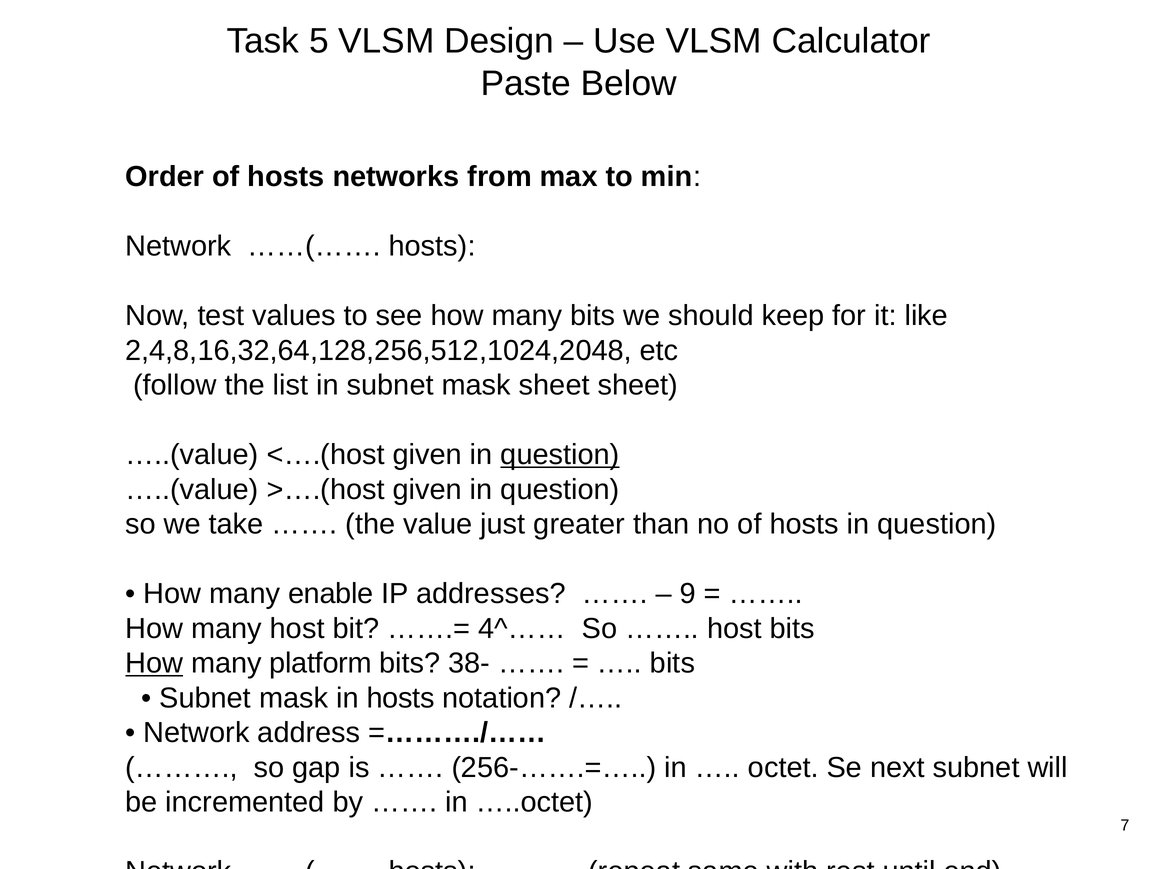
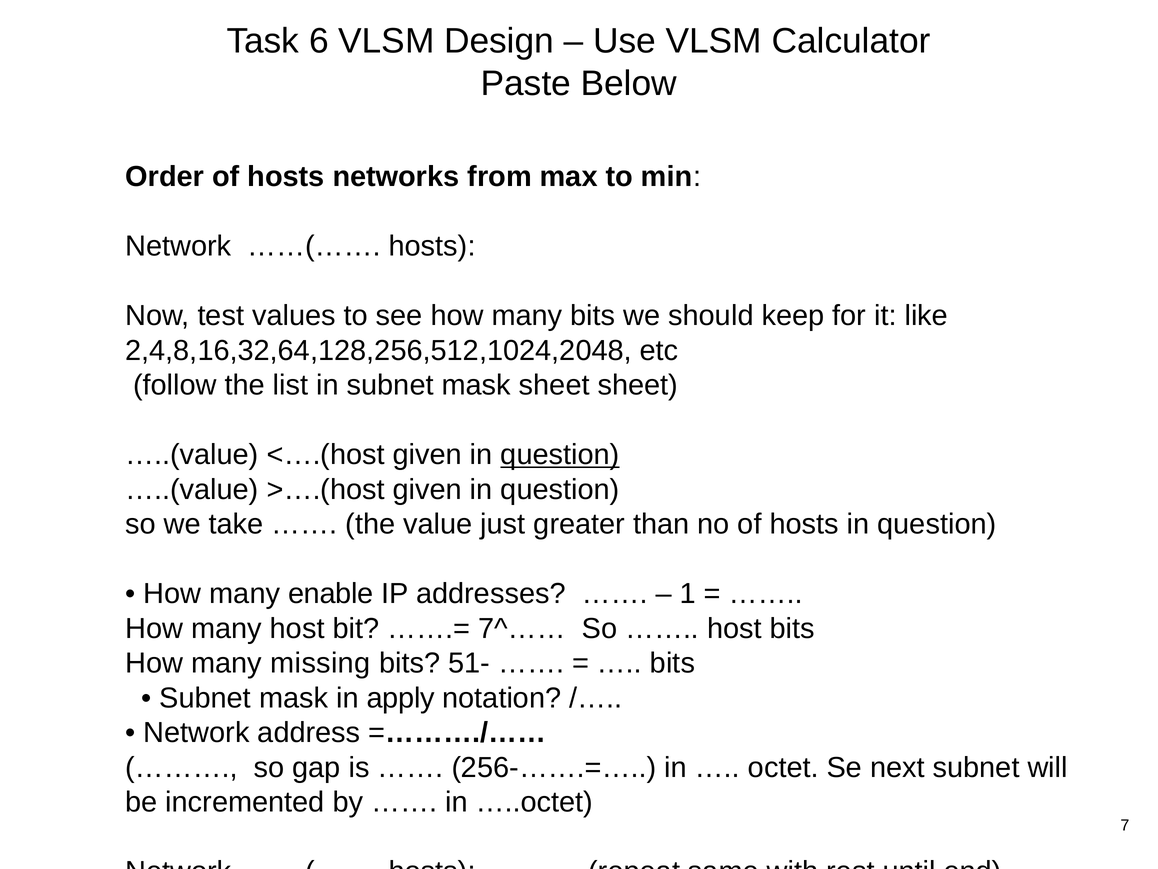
5: 5 -> 6
9: 9 -> 1
4^……: 4^…… -> 7^……
How at (154, 663) underline: present -> none
platform: platform -> missing
38-: 38- -> 51-
in hosts: hosts -> apply
